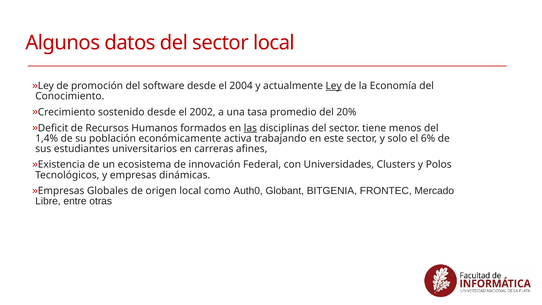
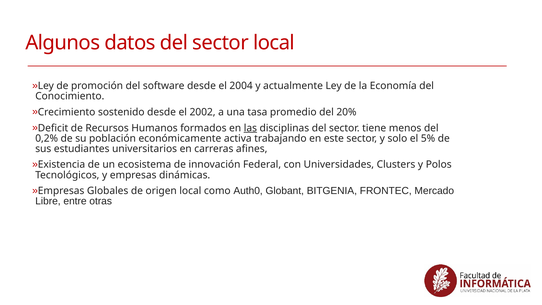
Ley at (334, 86) underline: present -> none
1,4%: 1,4% -> 0,2%
6%: 6% -> 5%
